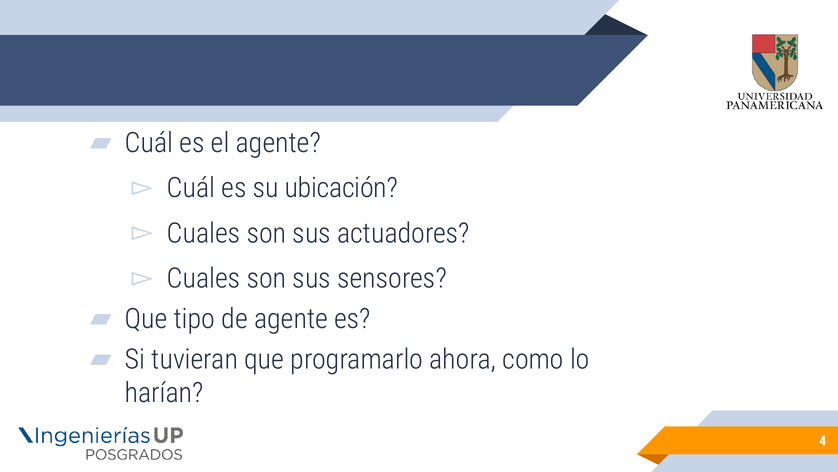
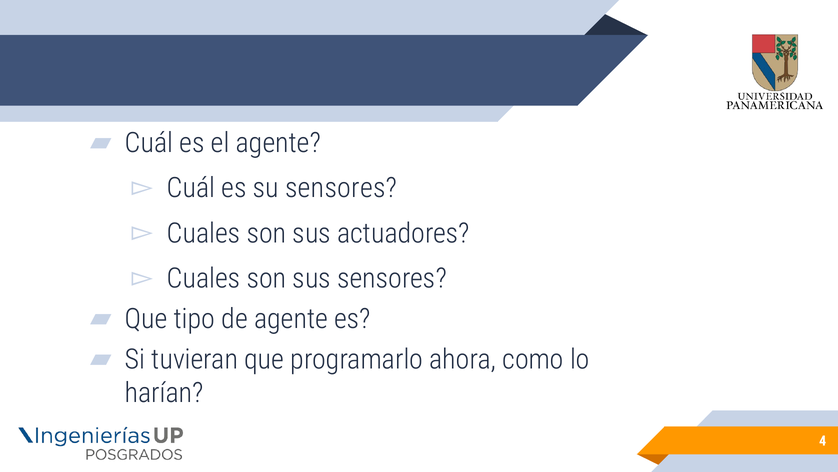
su ubicación: ubicación -> sensores
